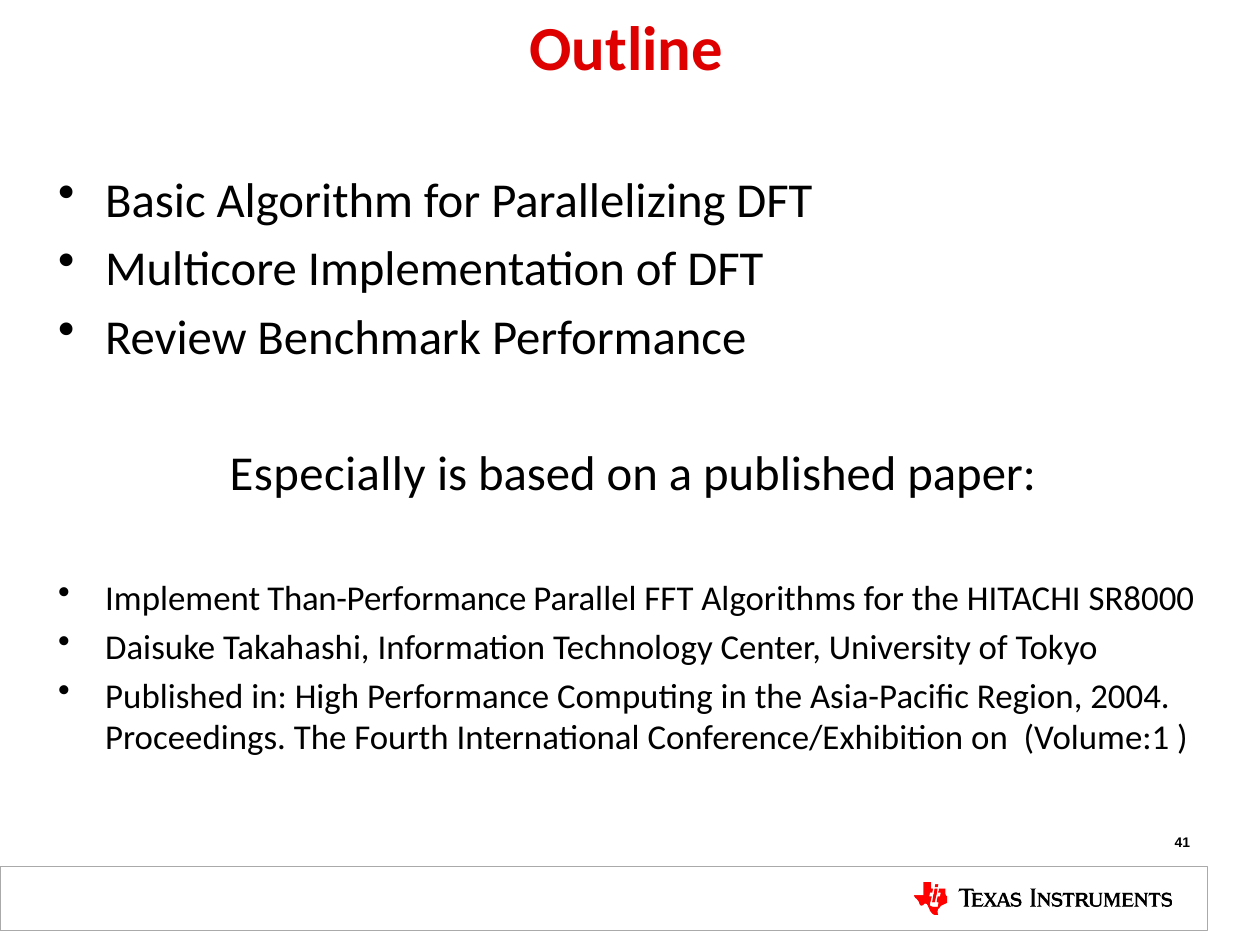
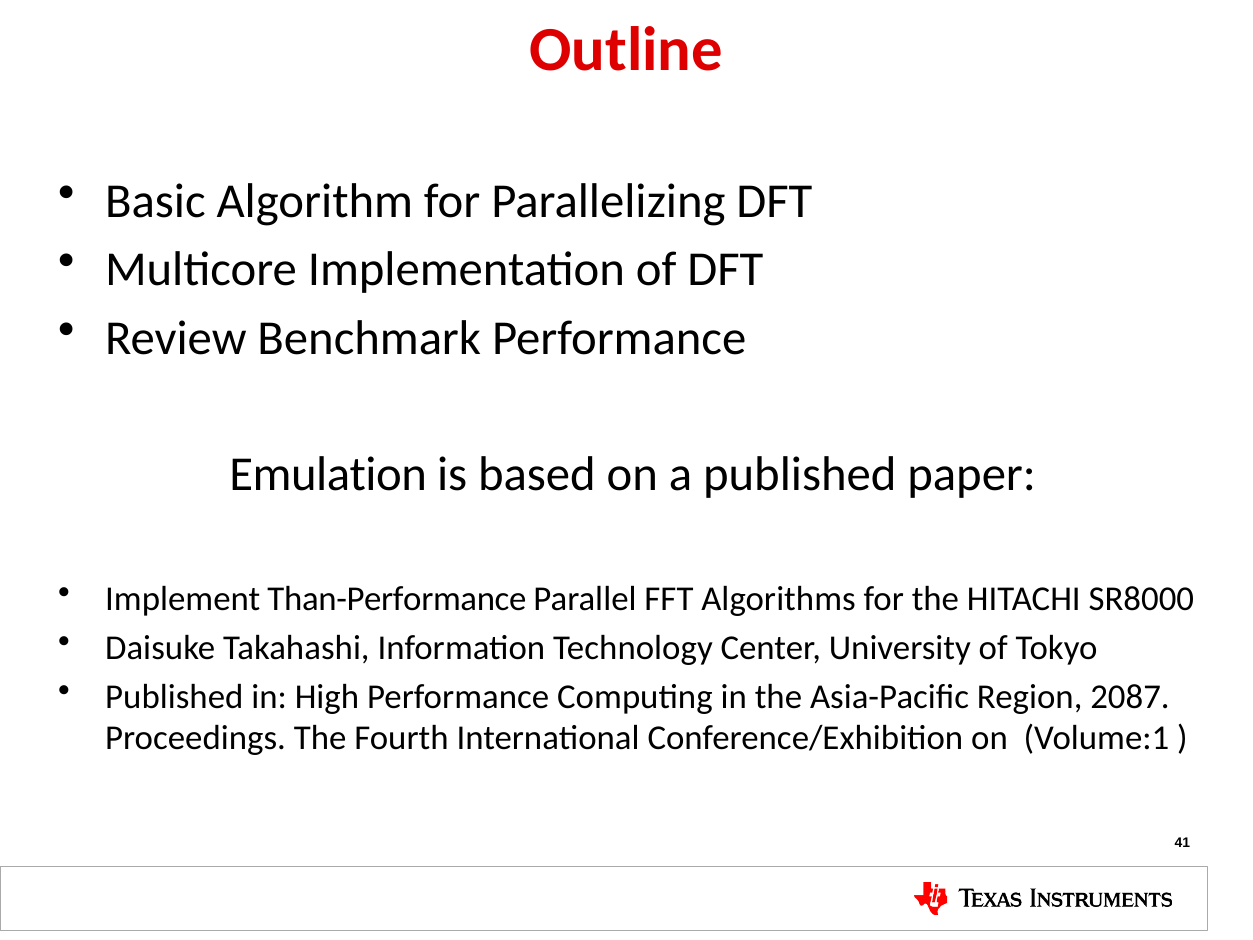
Especially: Especially -> Emulation
2004: 2004 -> 2087
